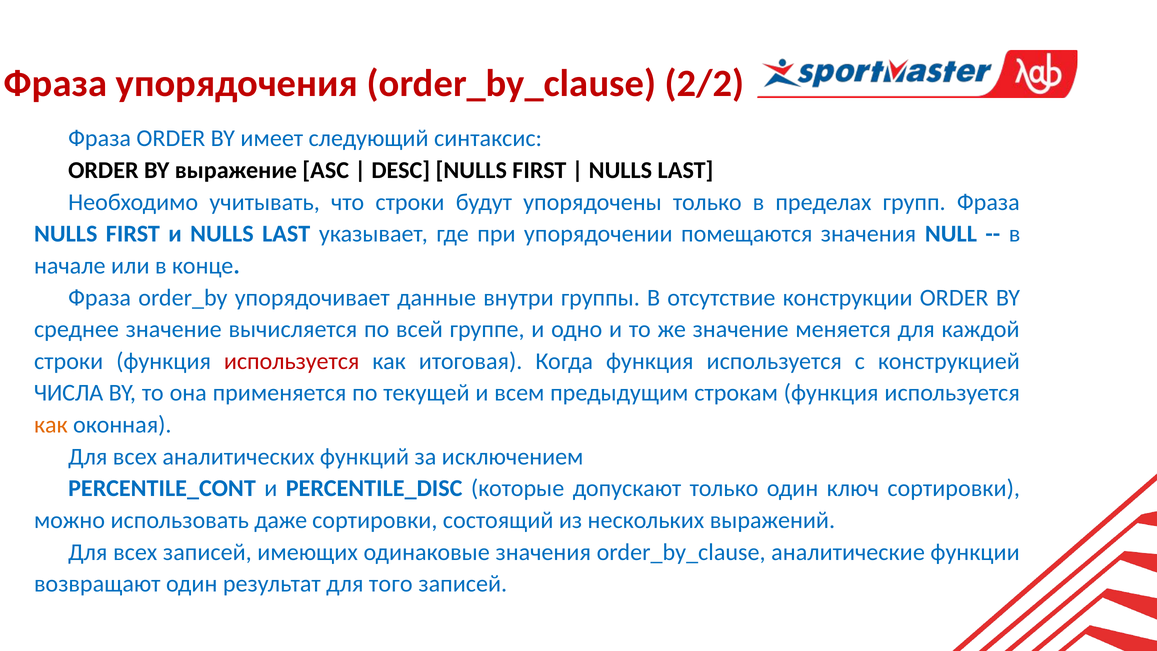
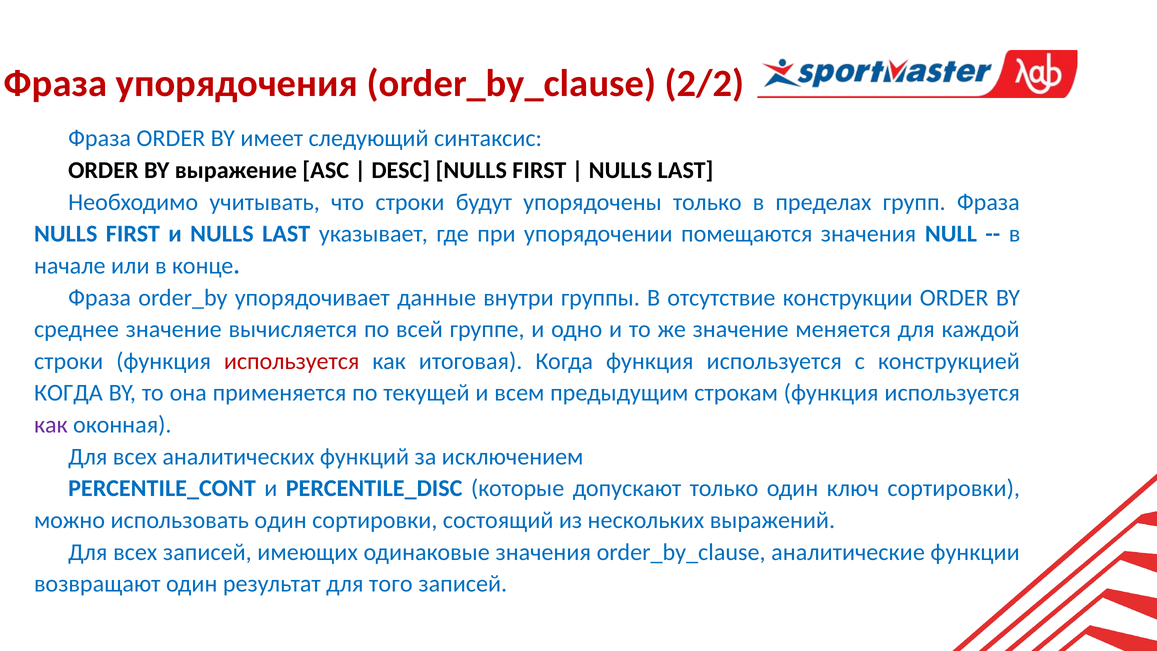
ЧИСЛА at (69, 393): ЧИСЛА -> КОГДА
как at (51, 425) colour: orange -> purple
использовать даже: даже -> один
